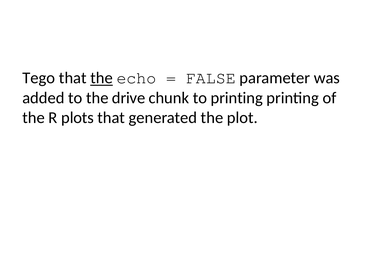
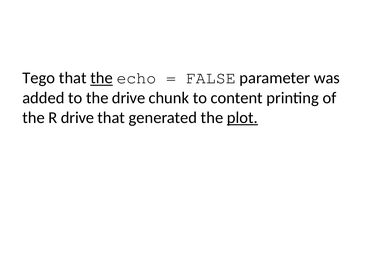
to printing: printing -> content
R plots: plots -> drive
plot underline: none -> present
